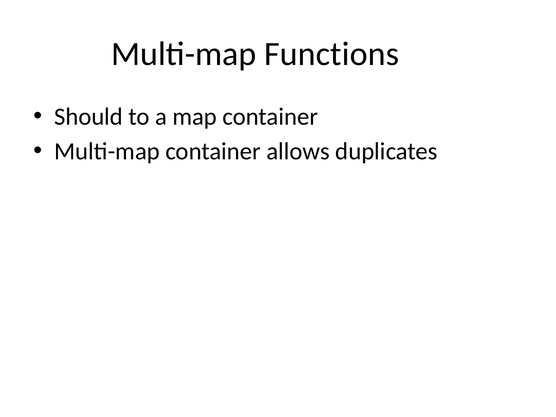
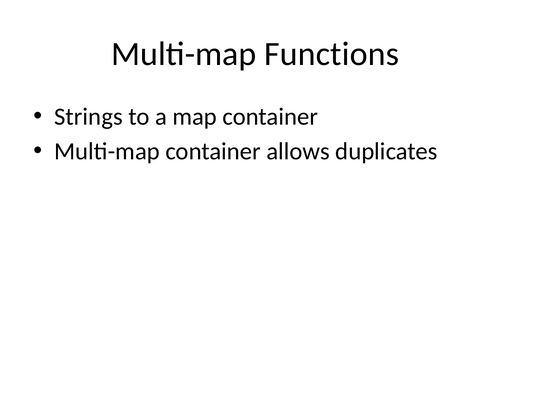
Should: Should -> Strings
